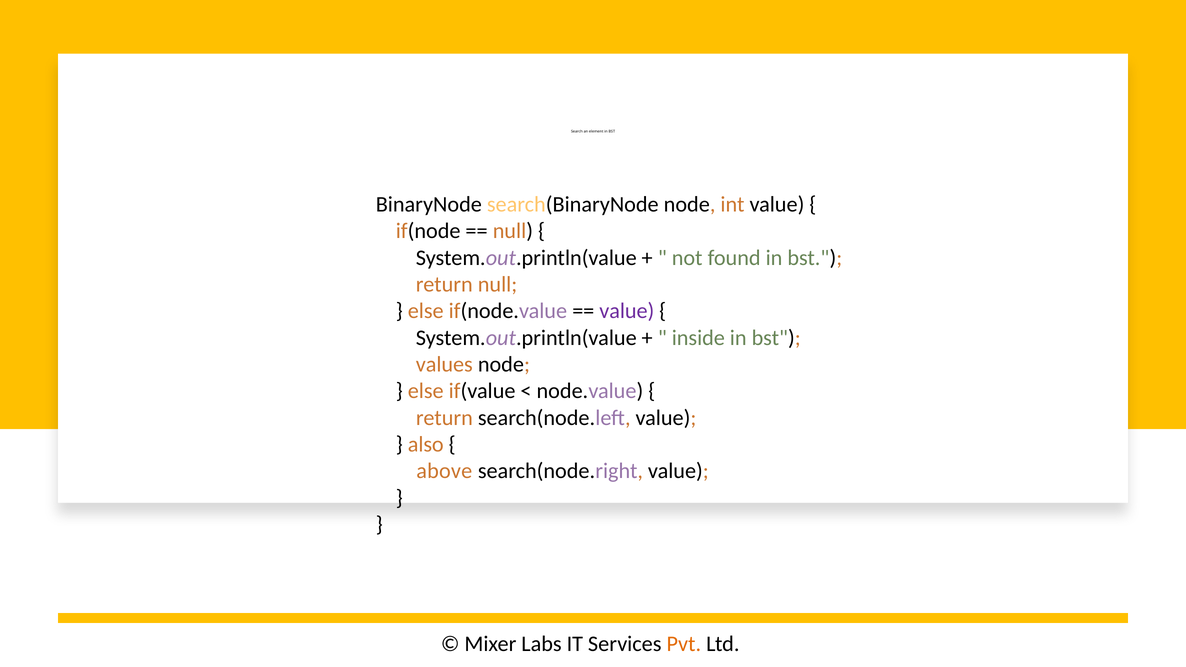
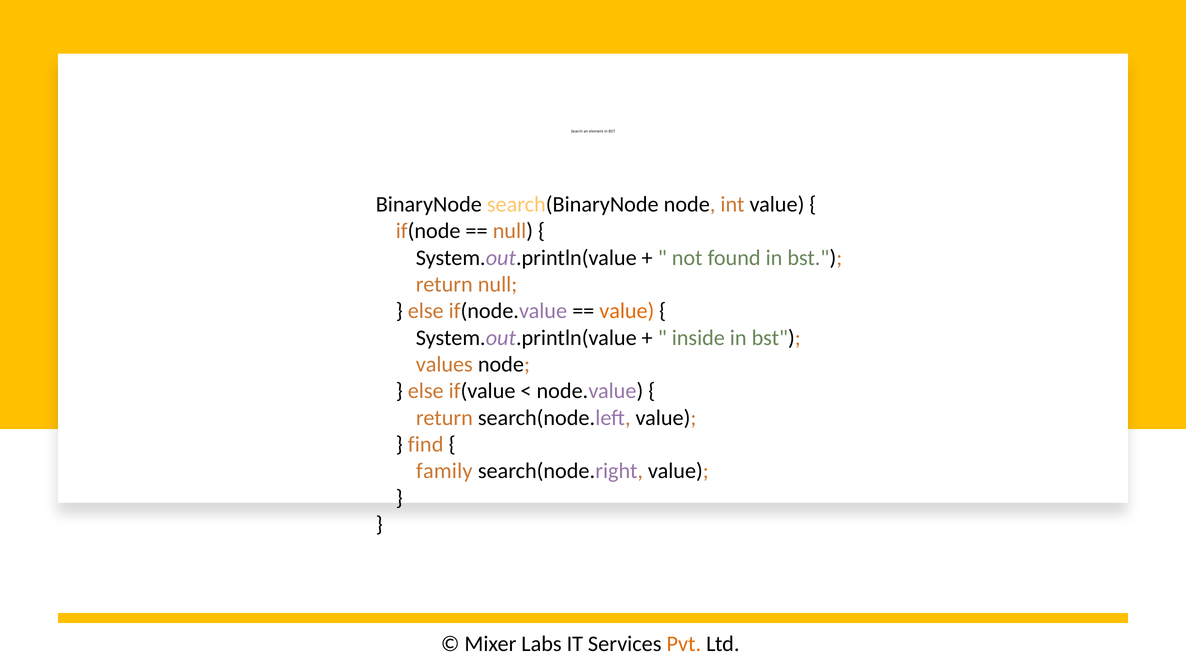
value at (627, 311) colour: purple -> orange
also: also -> find
above: above -> family
